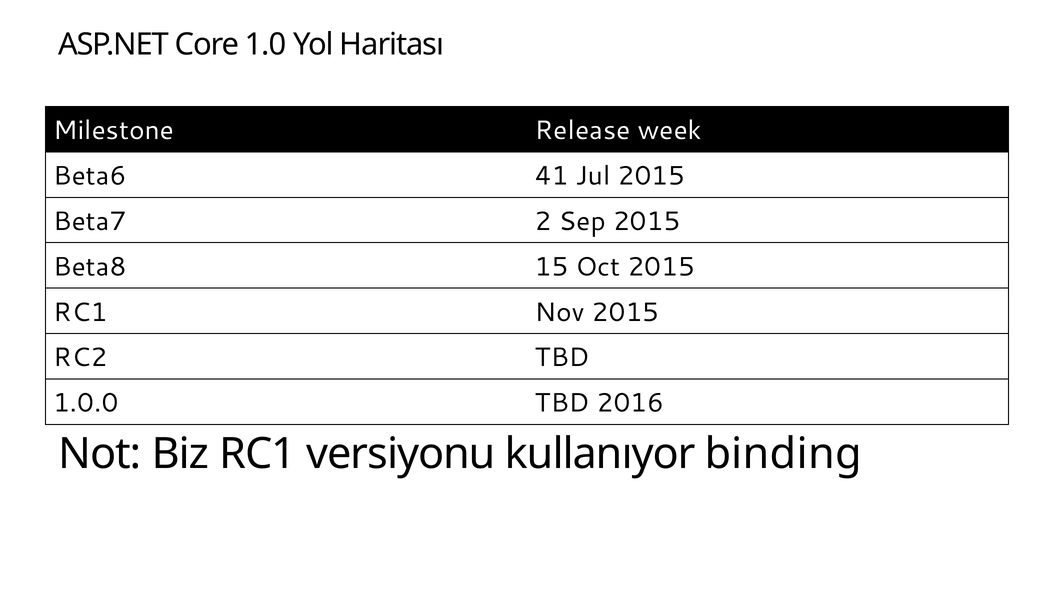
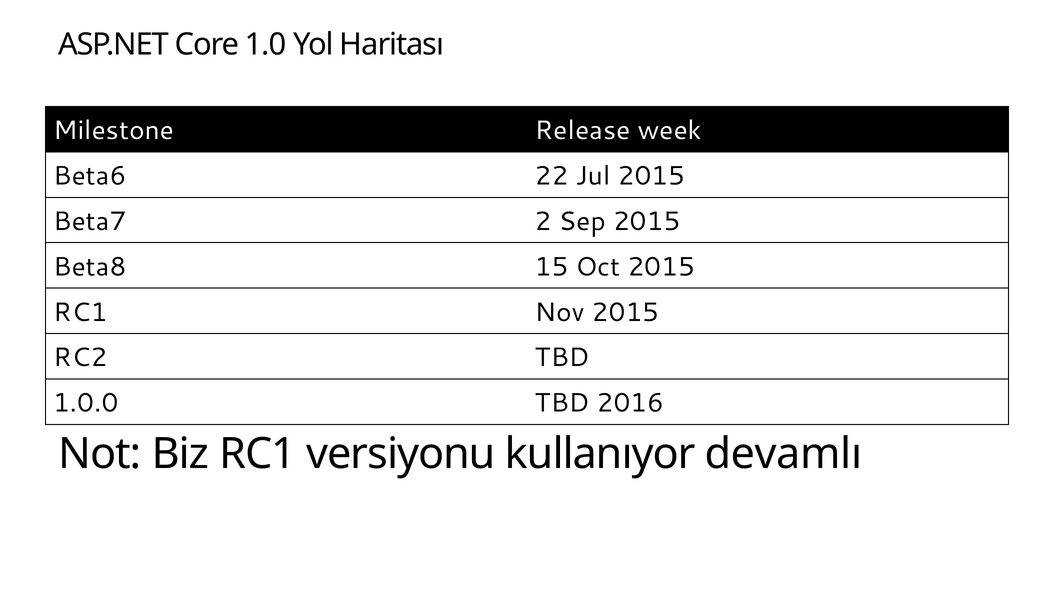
41: 41 -> 22
binding: binding -> devamlı
